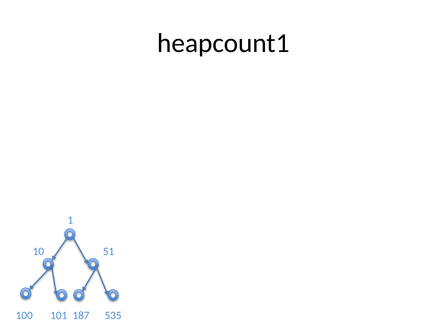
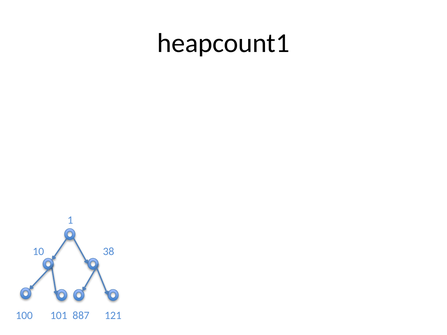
51: 51 -> 38
187: 187 -> 887
535: 535 -> 121
